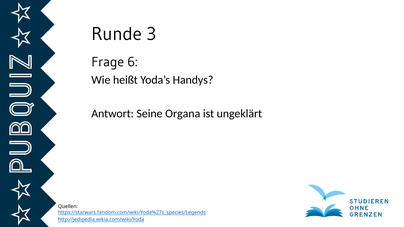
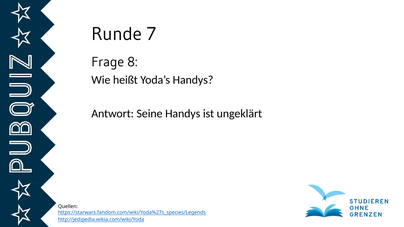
3: 3 -> 7
6: 6 -> 8
Seine Organa: Organa -> Handys
